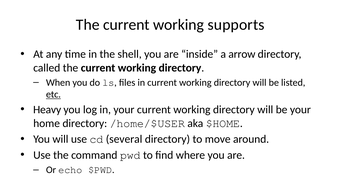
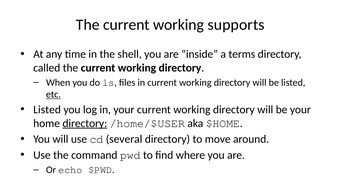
arrow: arrow -> terms
Heavy at (47, 109): Heavy -> Listed
directory at (85, 123) underline: none -> present
